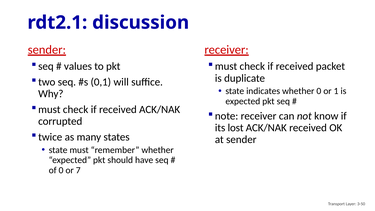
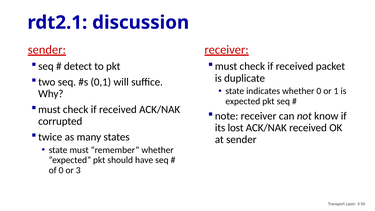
values: values -> detect
7: 7 -> 3
